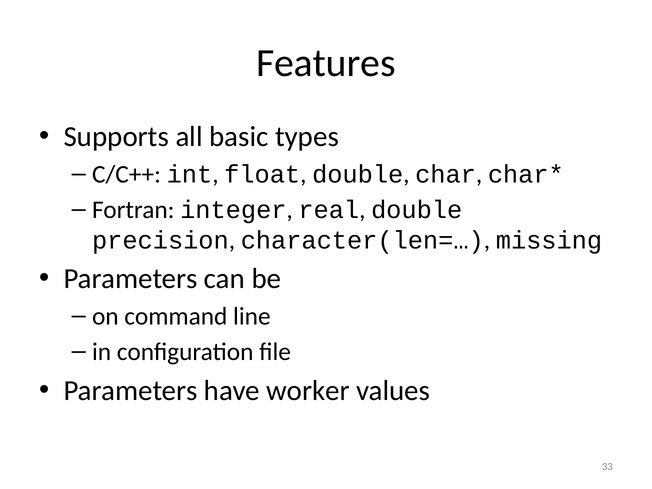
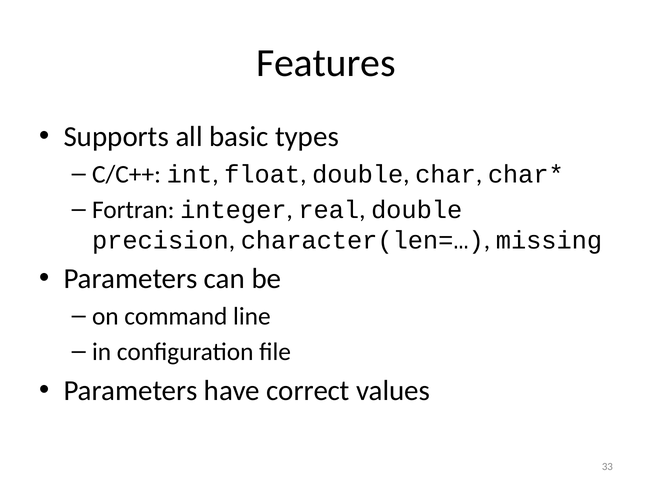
worker: worker -> correct
